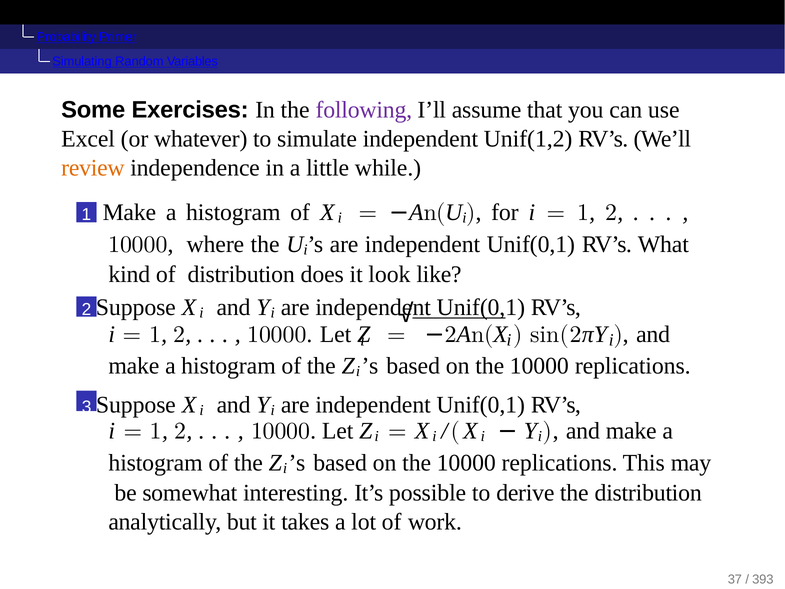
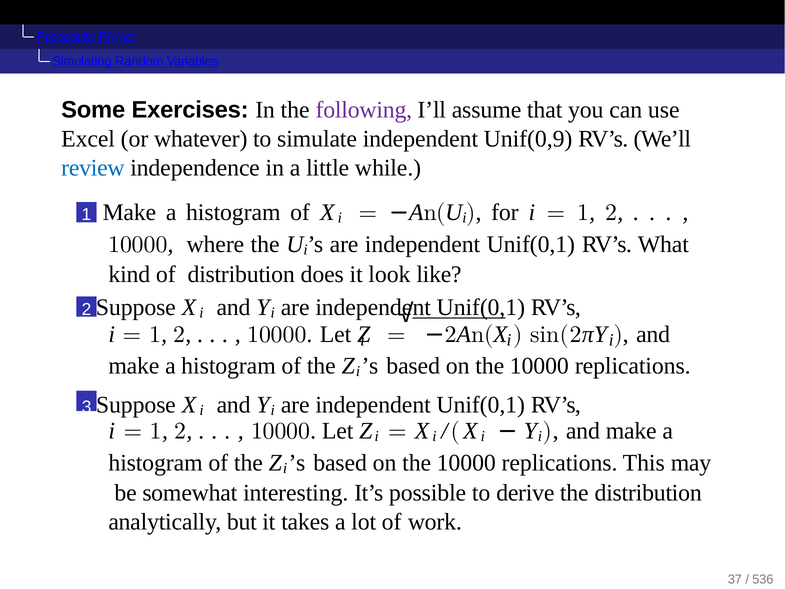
Unif(1,2: Unif(1,2 -> Unif(0,9
review colour: orange -> blue
393: 393 -> 536
